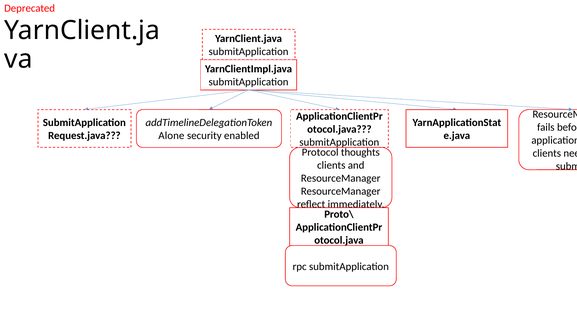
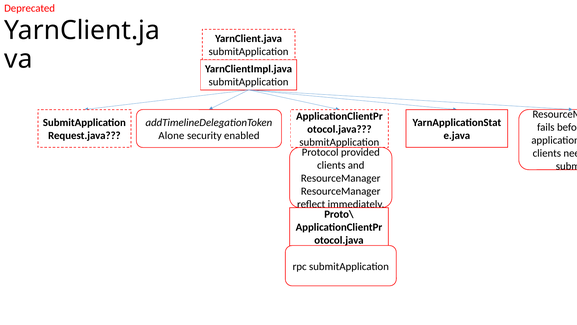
thoughts: thoughts -> provided
